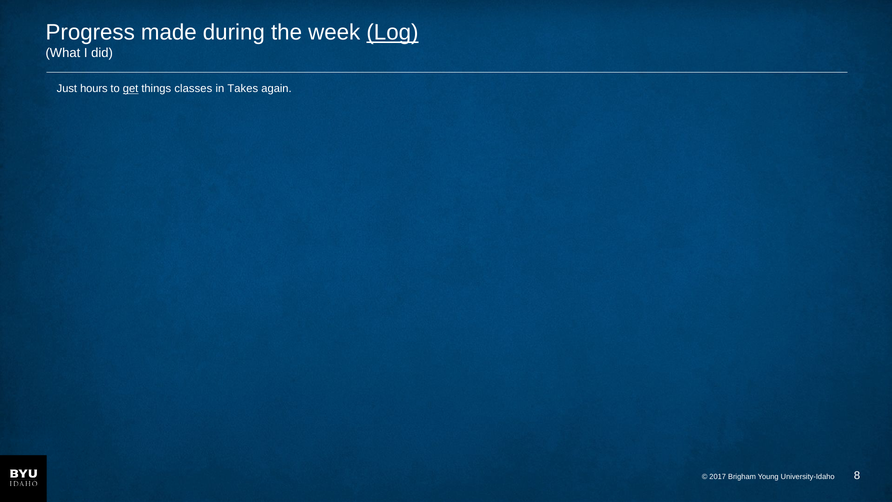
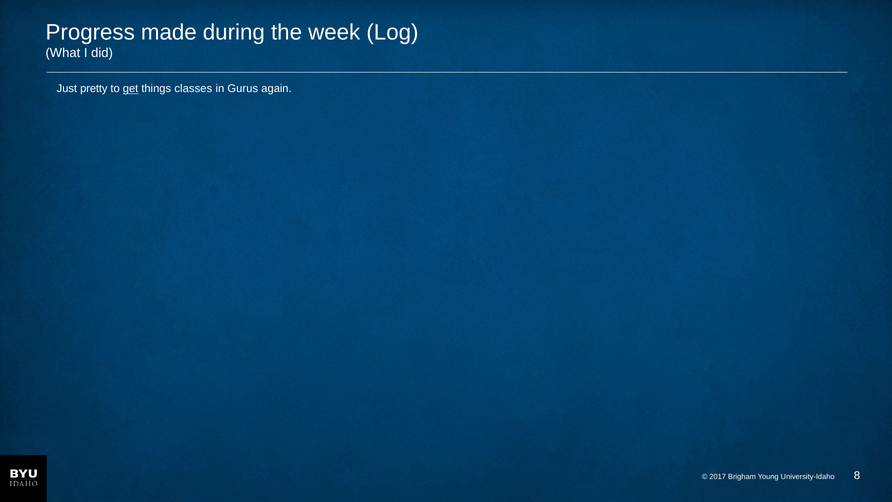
Log underline: present -> none
hours: hours -> pretty
Takes: Takes -> Gurus
